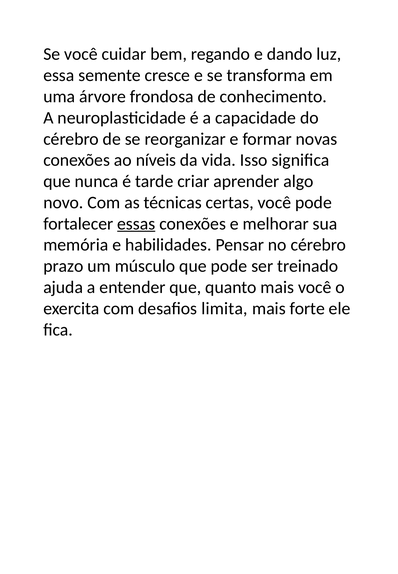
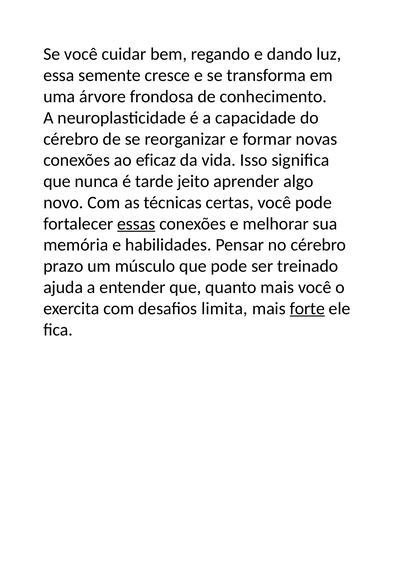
níveis: níveis -> eficaz
criar: criar -> jeito
forte underline: none -> present
